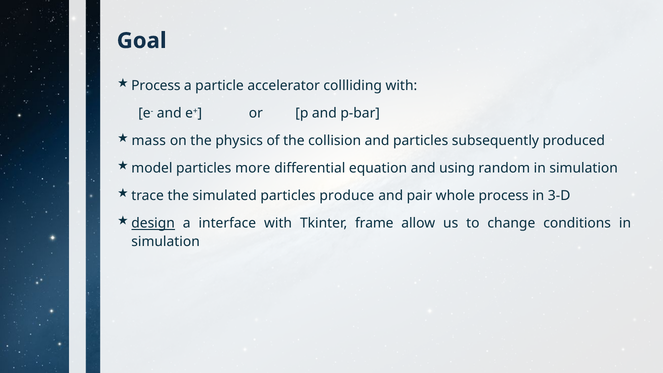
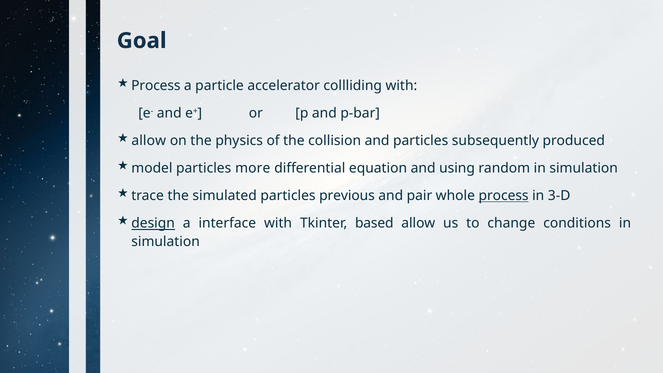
mass at (149, 141): mass -> allow
produce: produce -> previous
process at (504, 196) underline: none -> present
frame: frame -> based
